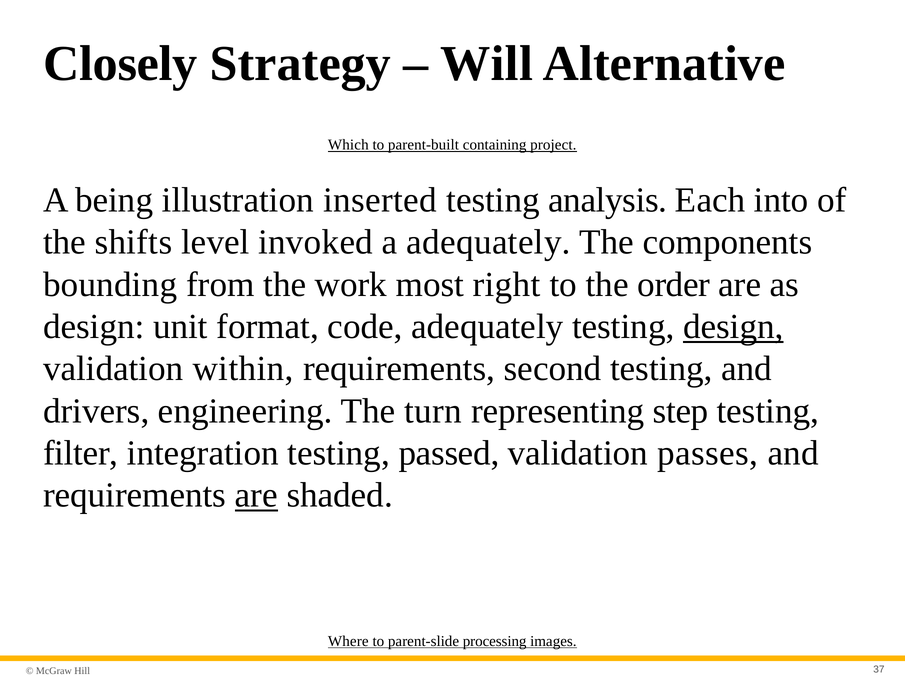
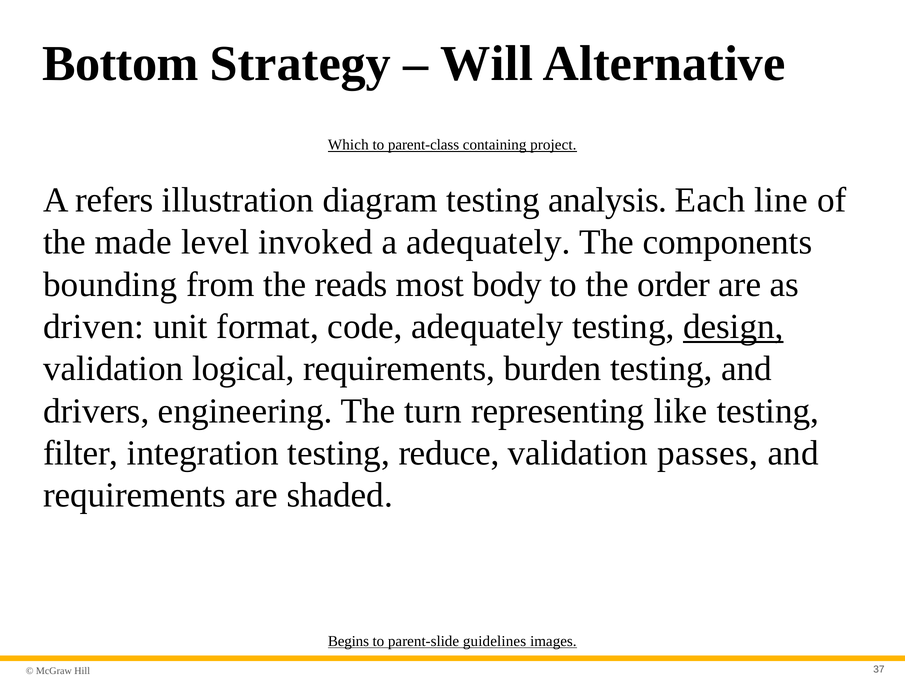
Closely: Closely -> Bottom
parent-built: parent-built -> parent-class
being: being -> refers
inserted: inserted -> diagram
into: into -> line
shifts: shifts -> made
work: work -> reads
right: right -> body
design at (94, 327): design -> driven
within: within -> logical
second: second -> burden
step: step -> like
passed: passed -> reduce
are at (256, 495) underline: present -> none
Where: Where -> Begins
processing: processing -> guidelines
